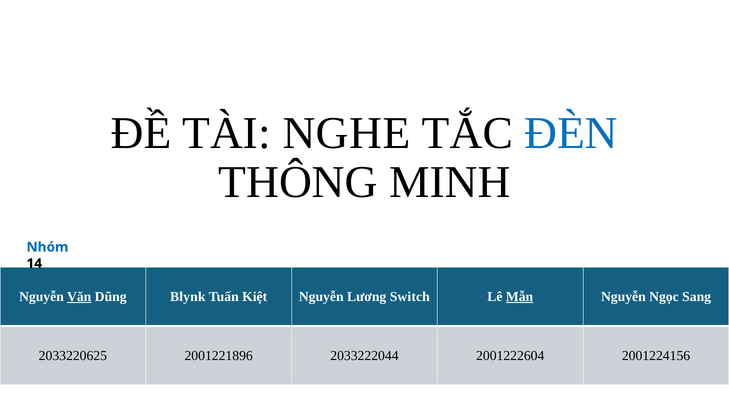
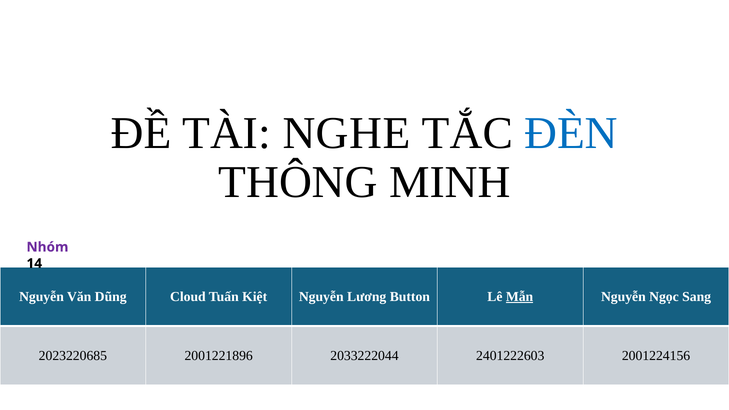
Nhóm colour: blue -> purple
Văn underline: present -> none
Blynk: Blynk -> Cloud
Switch: Switch -> Button
2033220625: 2033220625 -> 2023220685
2001222604: 2001222604 -> 2401222603
